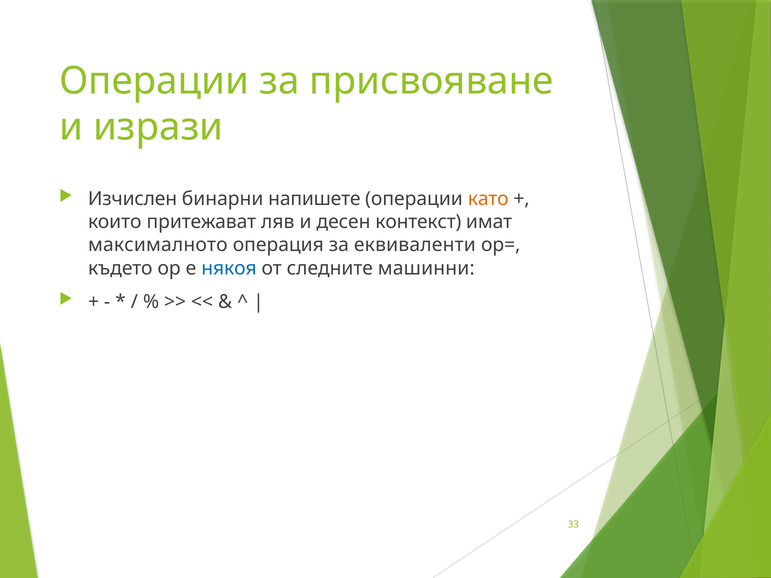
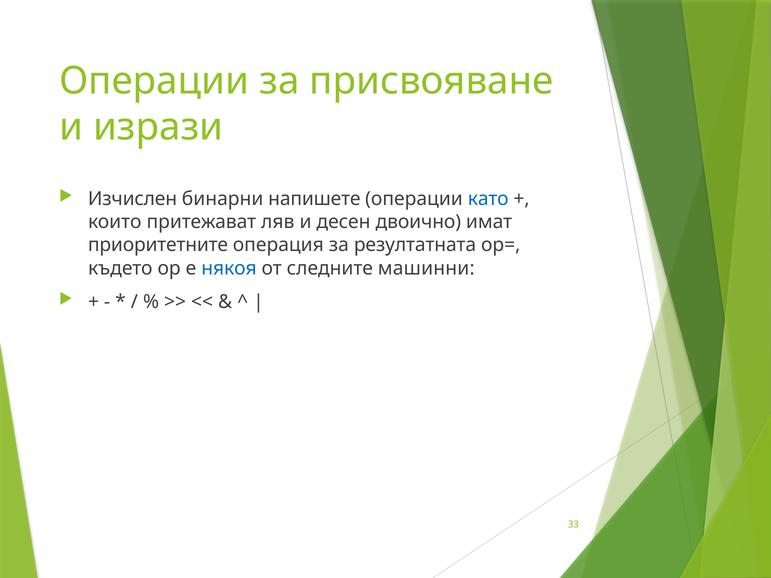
като colour: orange -> blue
контекст: контекст -> двоично
максималното: максималното -> приоритетните
еквиваленти: еквиваленти -> резултатната
